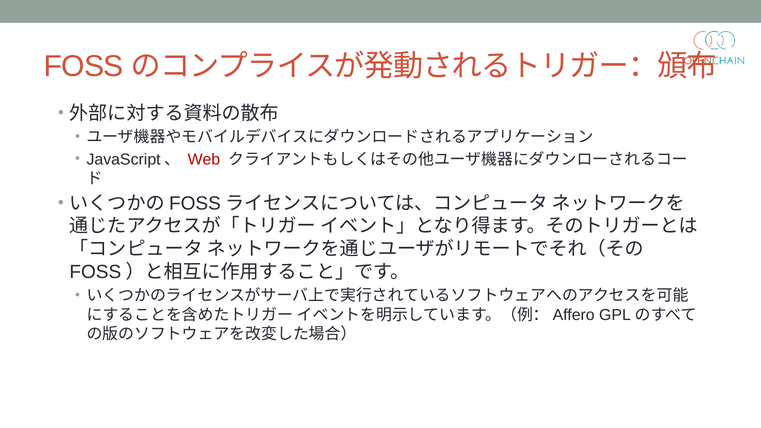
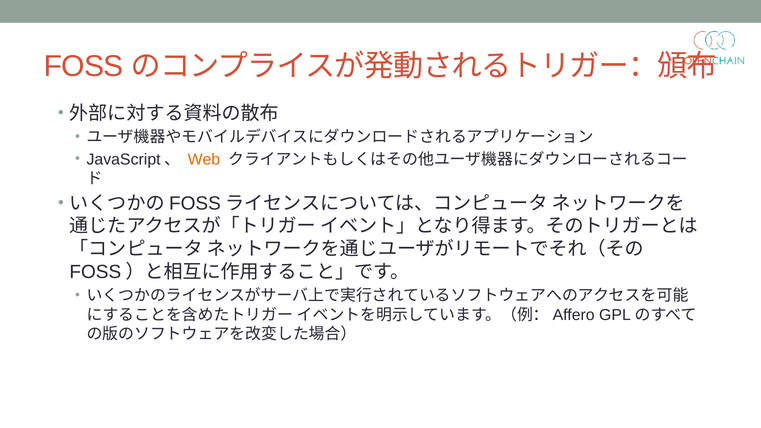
Web colour: red -> orange
